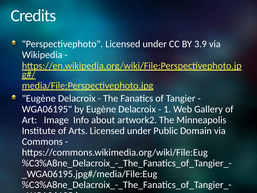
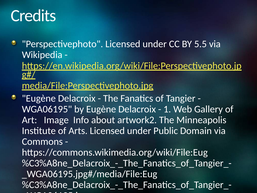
3.9: 3.9 -> 5.5
